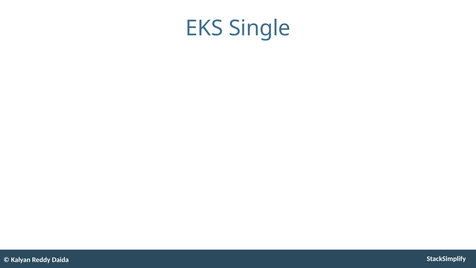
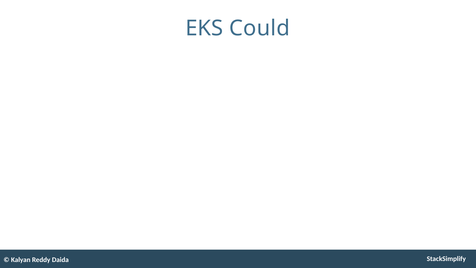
Single: Single -> Could
